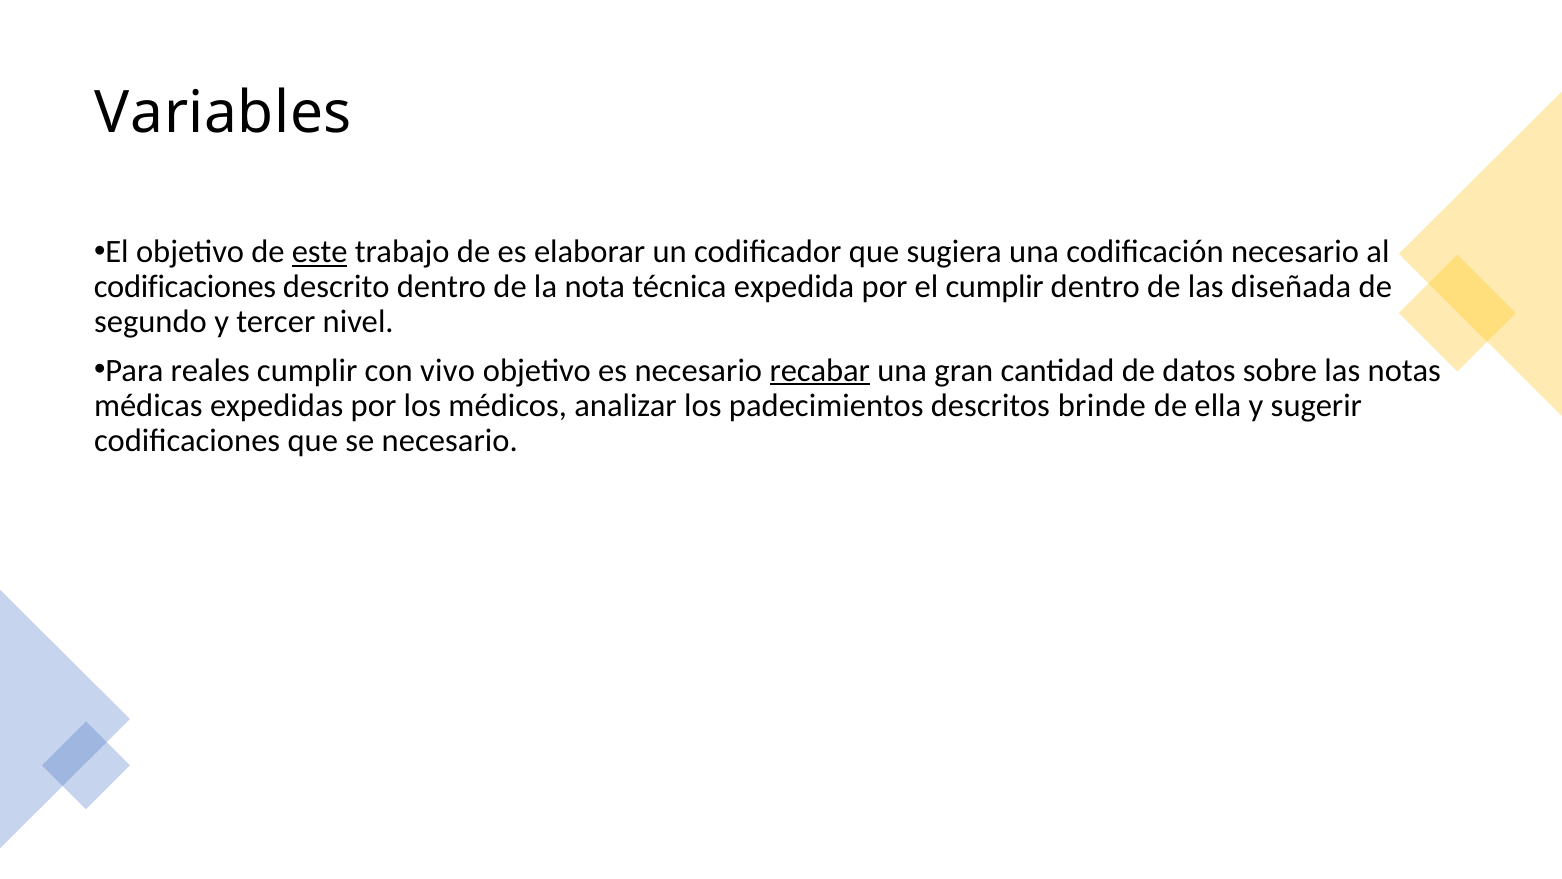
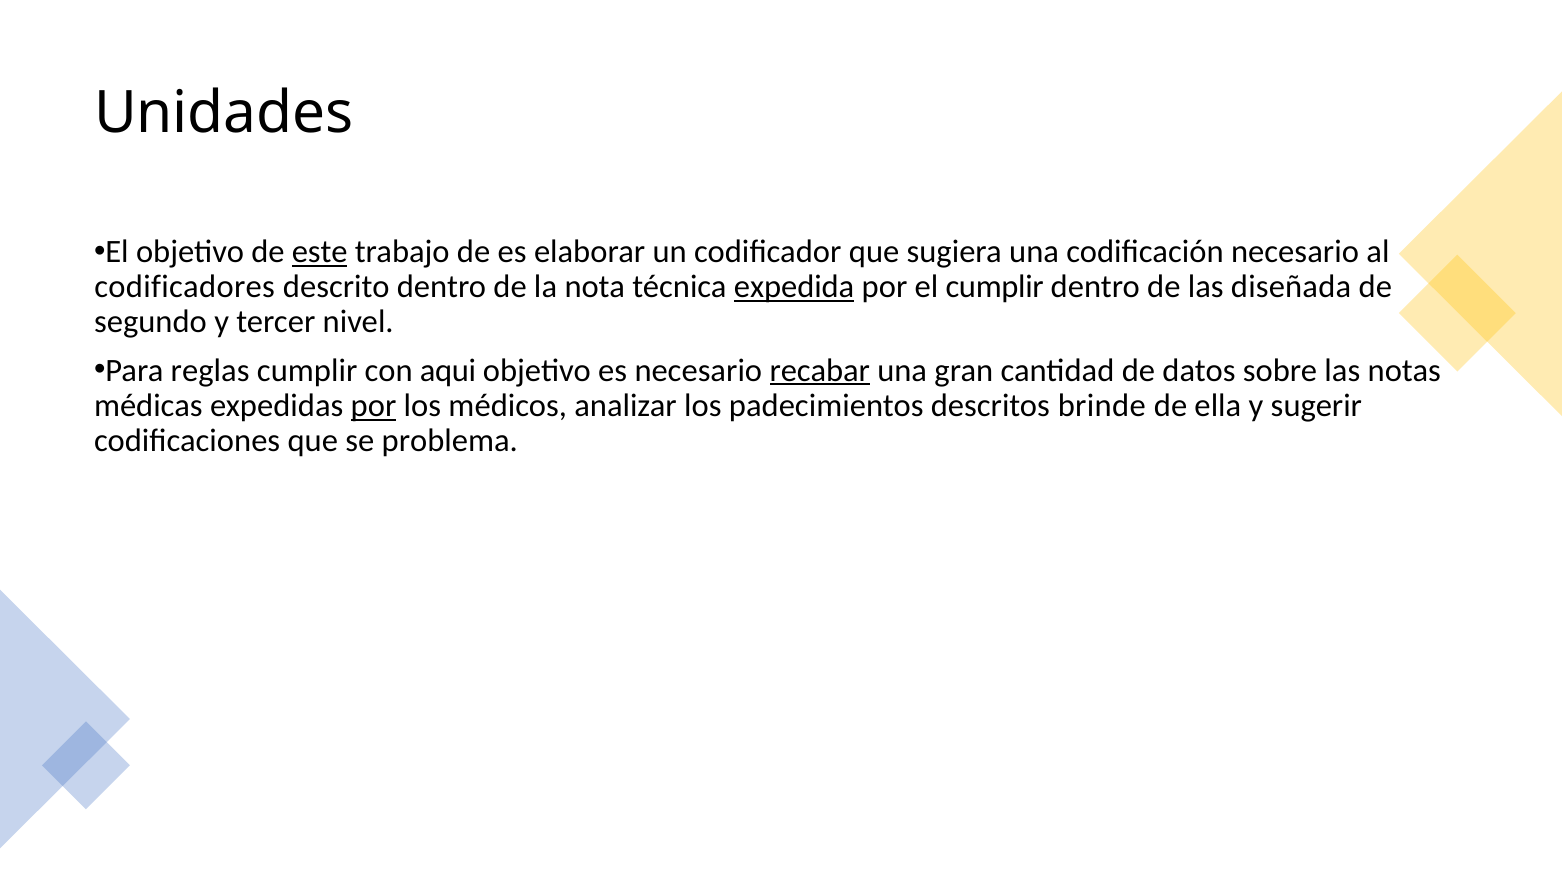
Variables: Variables -> Unidades
codificaciones at (185, 287): codificaciones -> codificadores
expedida underline: none -> present
reales: reales -> reglas
vivo: vivo -> aqui
por at (374, 405) underline: none -> present
se necesario: necesario -> problema
